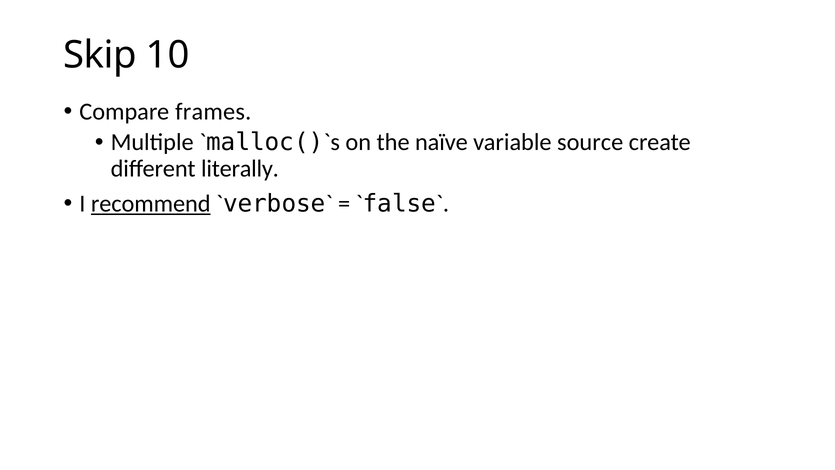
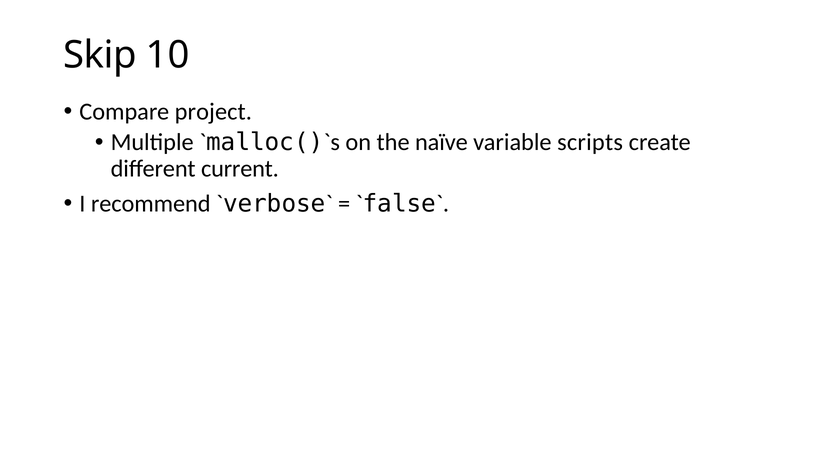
frames: frames -> project
source: source -> scripts
literally: literally -> current
recommend underline: present -> none
